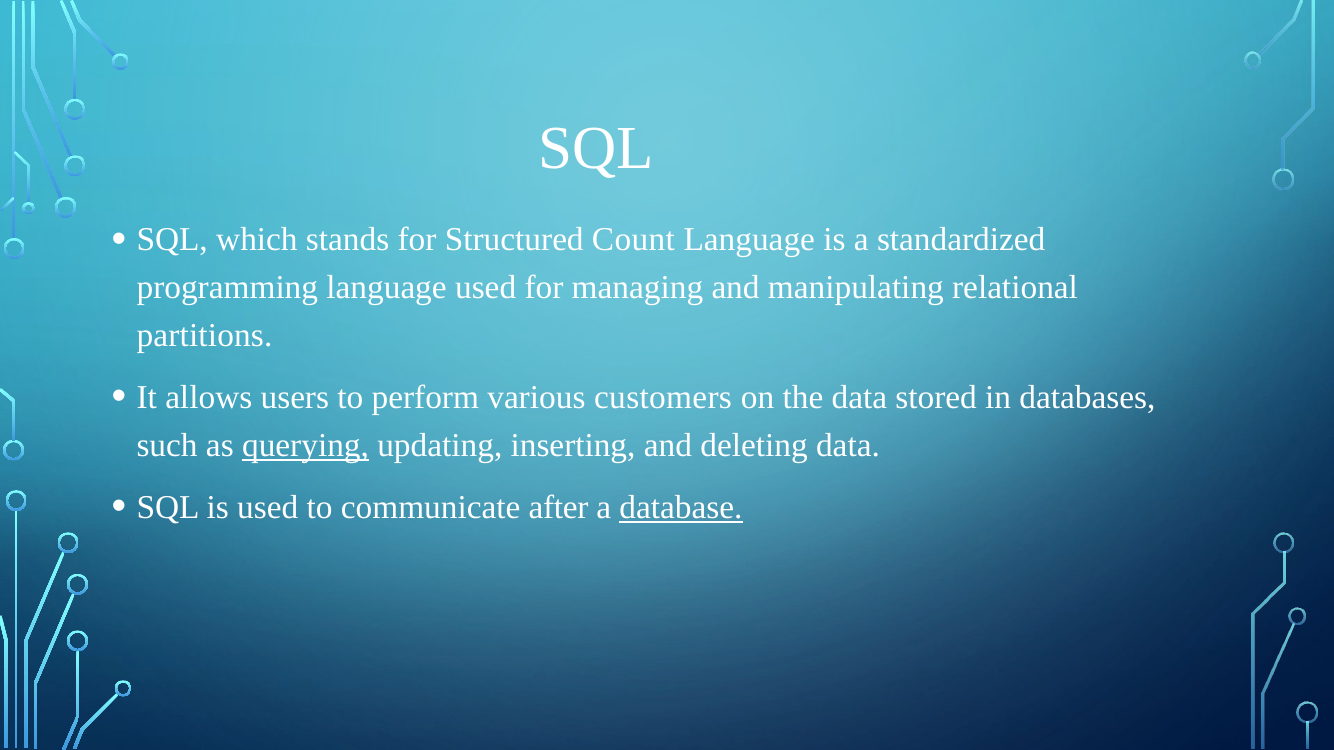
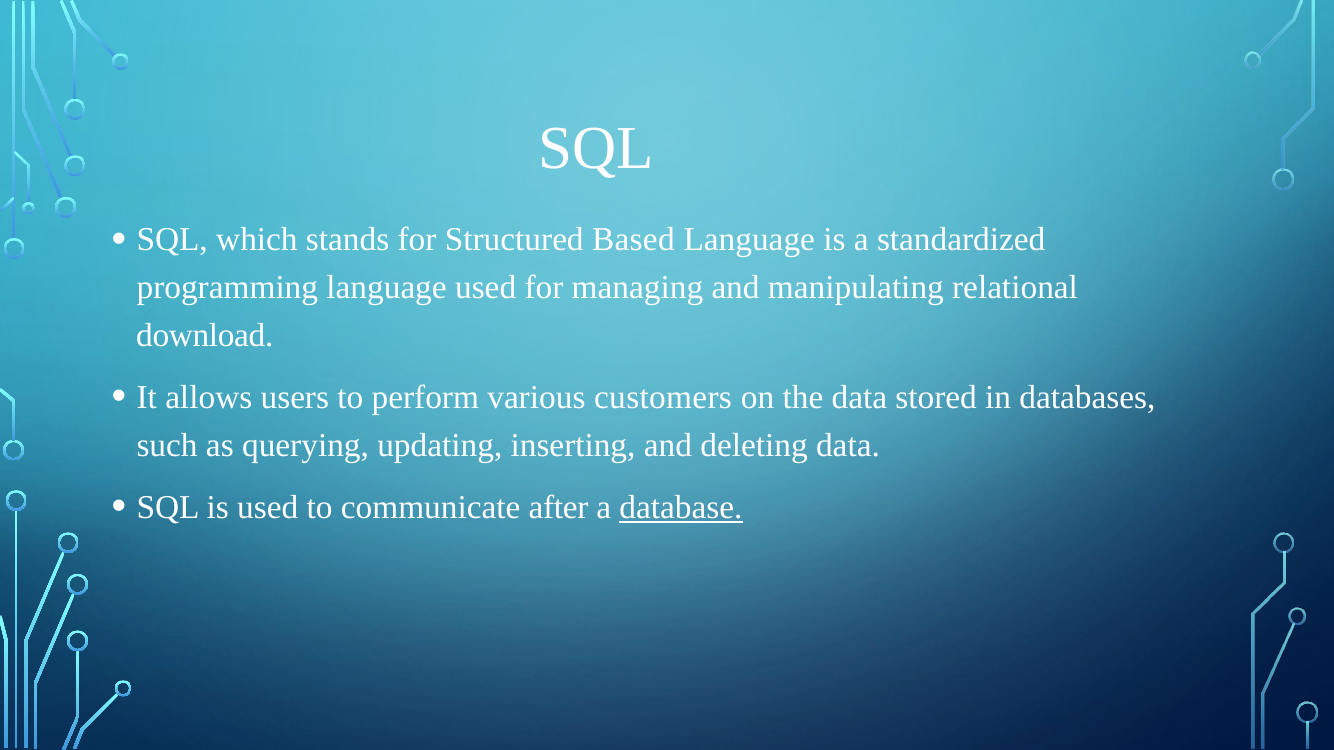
Count: Count -> Based
partitions: partitions -> download
querying underline: present -> none
